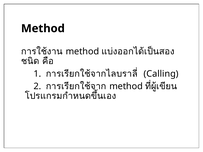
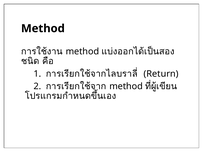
Calling: Calling -> Return
